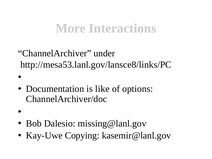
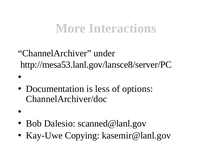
http://mesa53.lanl.gov/lansce8/links/PC: http://mesa53.lanl.gov/lansce8/links/PC -> http://mesa53.lanl.gov/lansce8/server/PC
like: like -> less
missing@lanl.gov: missing@lanl.gov -> scanned@lanl.gov
